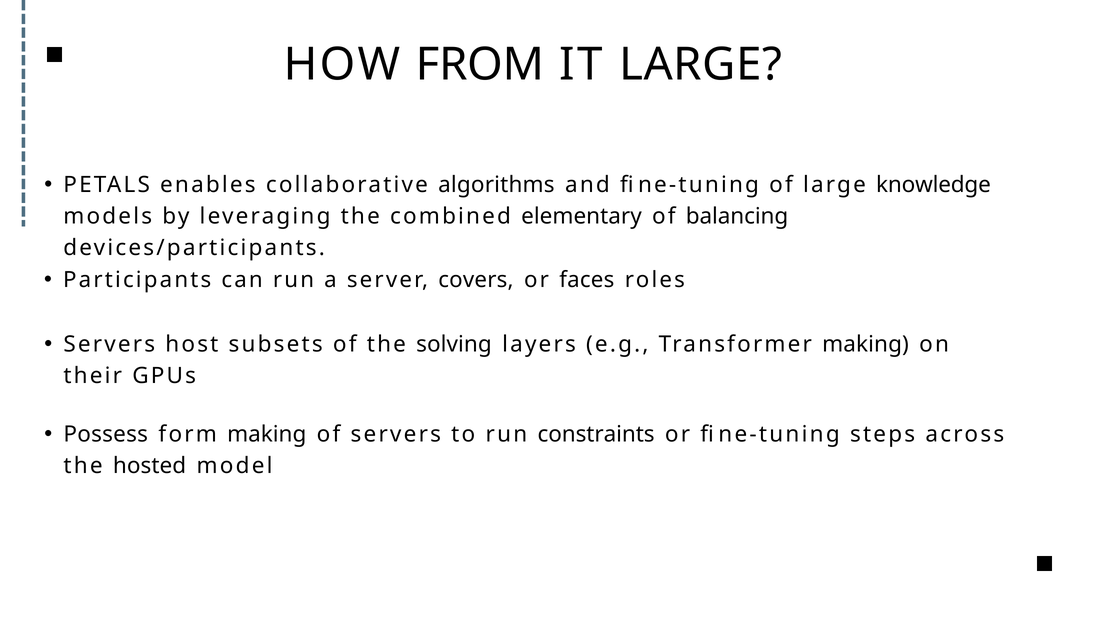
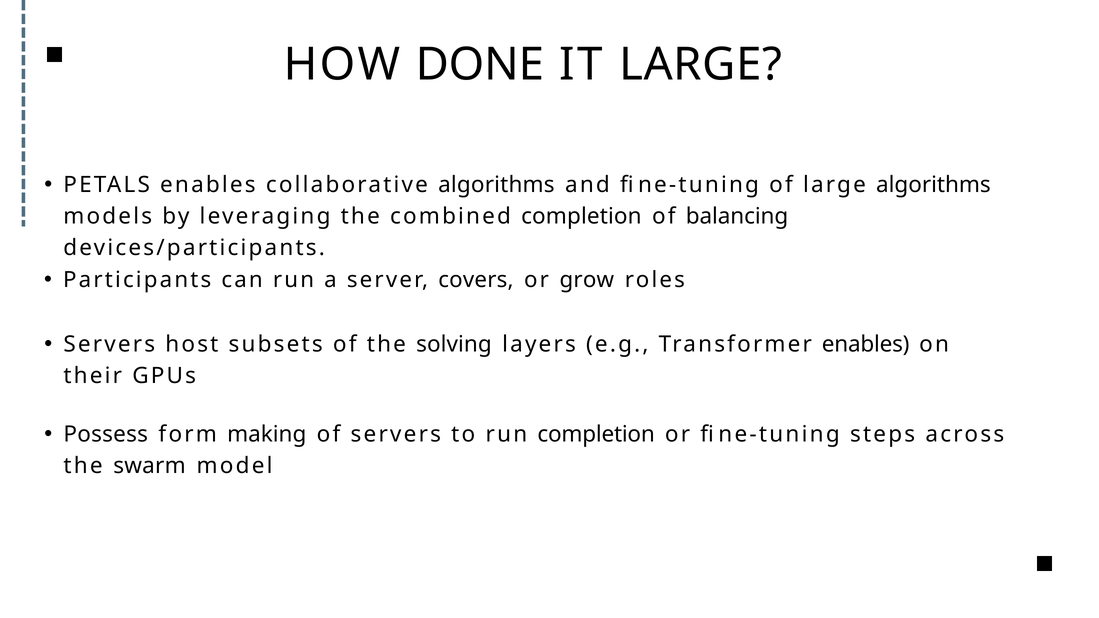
FROM: FROM -> DONE
large knowledge: knowledge -> algorithms
combined elementary: elementary -> completion
faces: faces -> grow
Transformer making: making -> enables
run constraints: constraints -> completion
hosted: hosted -> swarm
